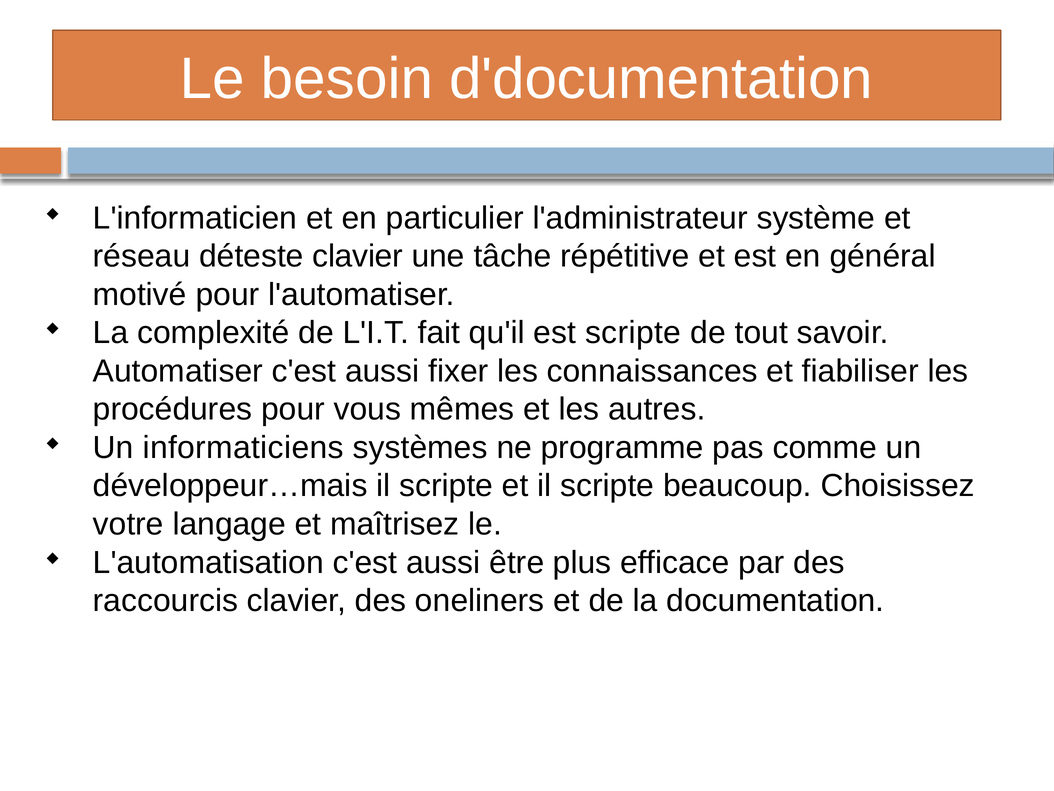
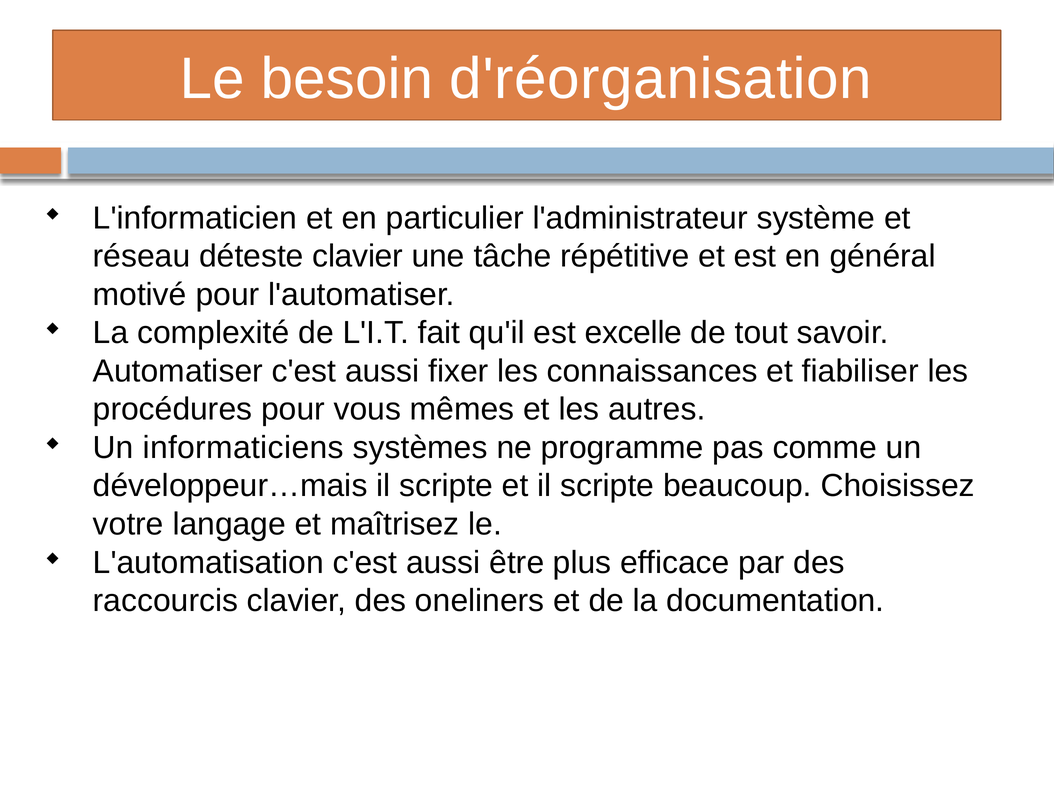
d'documentation: d'documentation -> d'réorganisation
est scripte: scripte -> excelle
